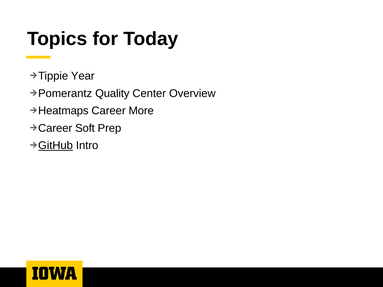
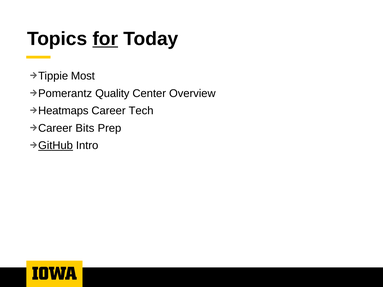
for underline: none -> present
Year: Year -> Most
More: More -> Tech
Soft: Soft -> Bits
